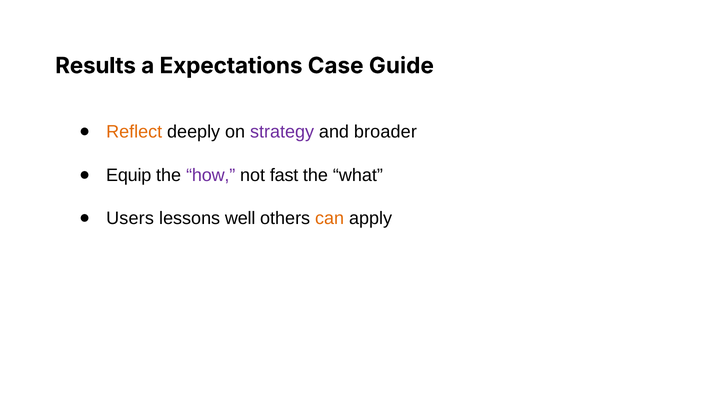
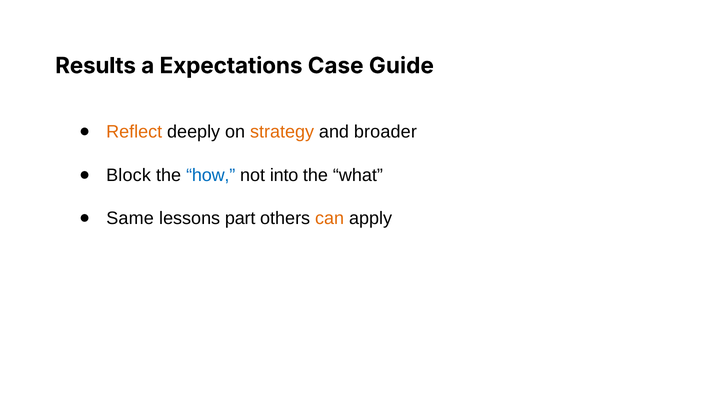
strategy colour: purple -> orange
Equip: Equip -> Block
how colour: purple -> blue
fast: fast -> into
Users: Users -> Same
well: well -> part
